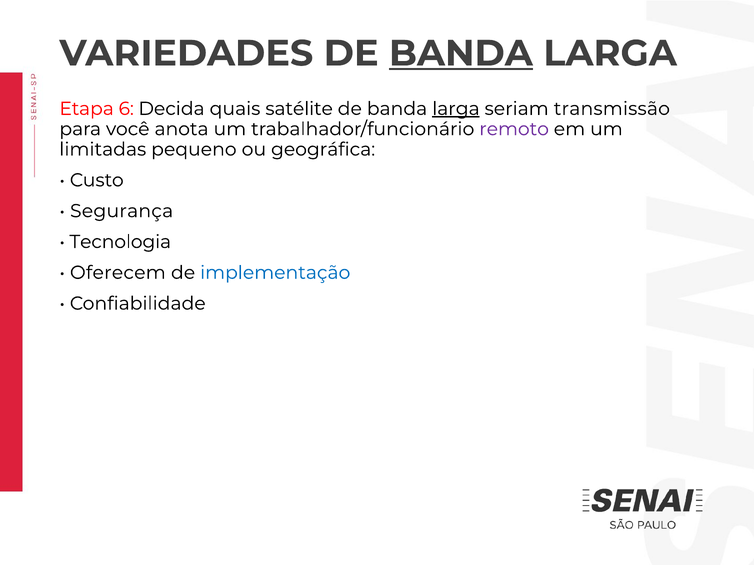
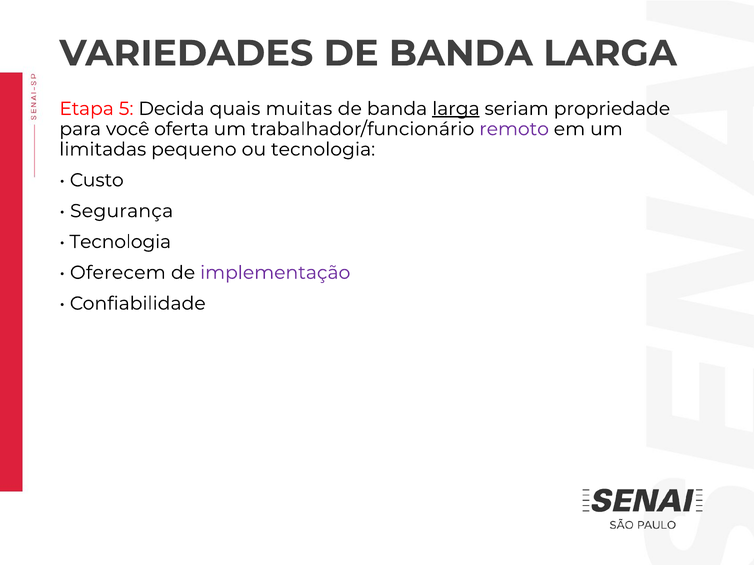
BANDA at (461, 53) underline: present -> none
6: 6 -> 5
satélite: satélite -> muitas
transmissão: transmissão -> propriedade
anota: anota -> oferta
ou geográfica: geográfica -> tecnologia
implementação colour: blue -> purple
